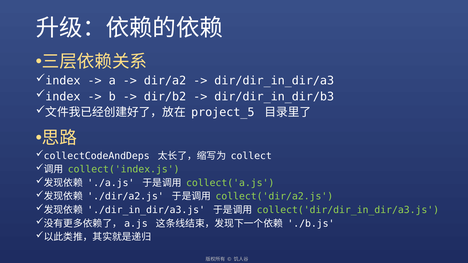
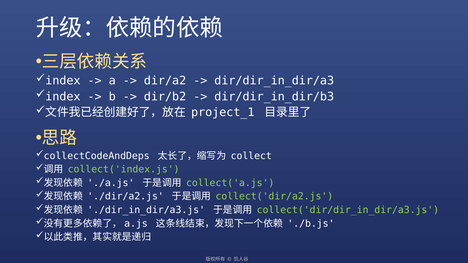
project_5: project_5 -> project_1
